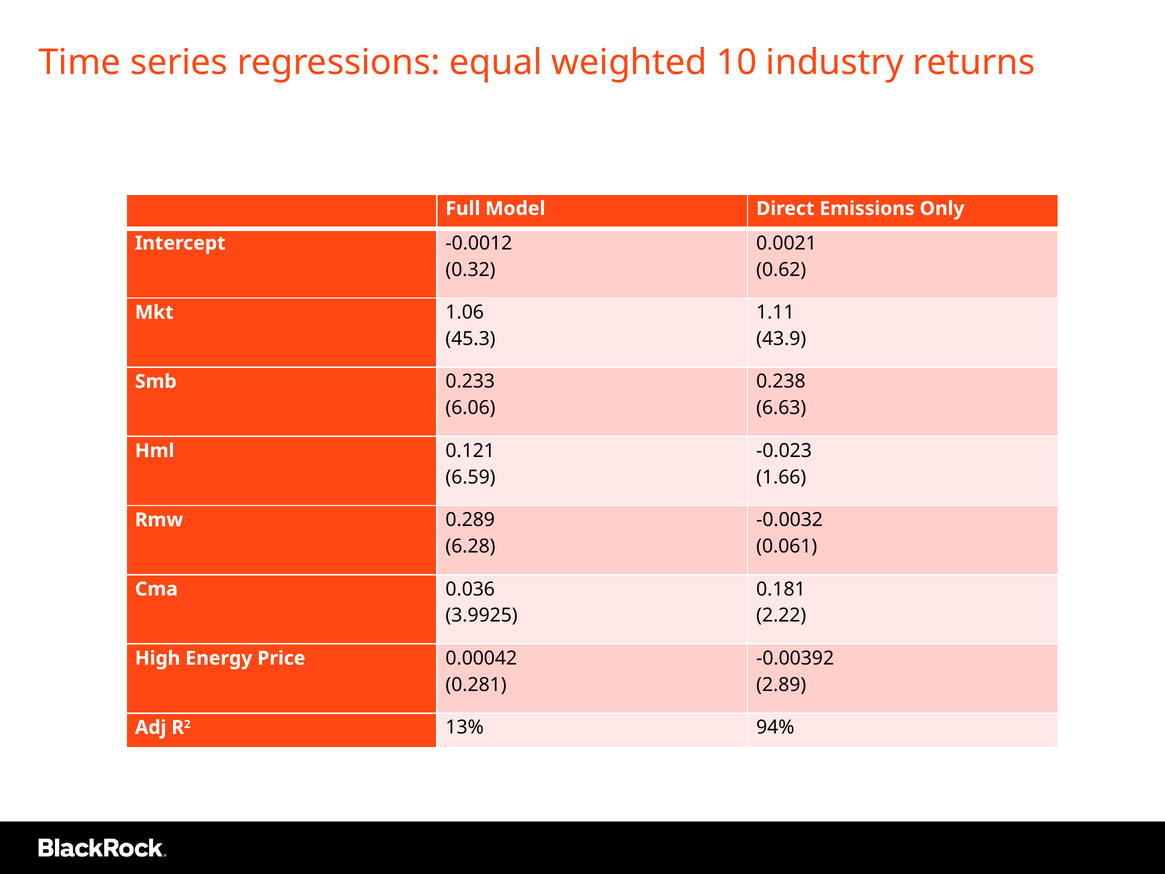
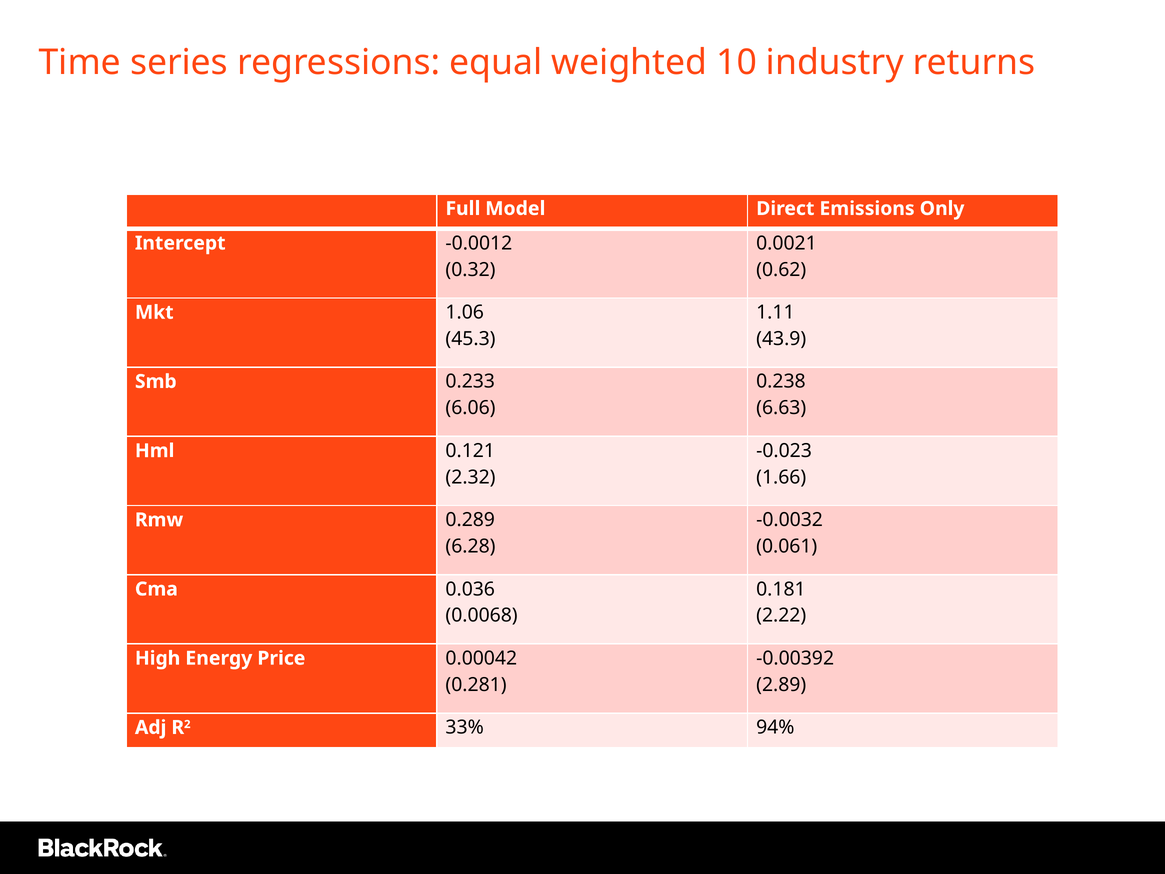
6.59: 6.59 -> 2.32
3.9925: 3.9925 -> 0.0068
13%: 13% -> 33%
